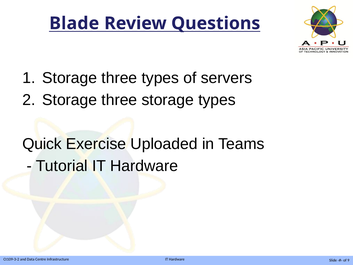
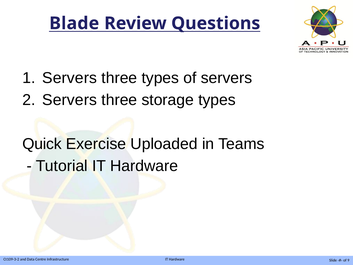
Storage at (70, 78): Storage -> Servers
Storage at (70, 100): Storage -> Servers
